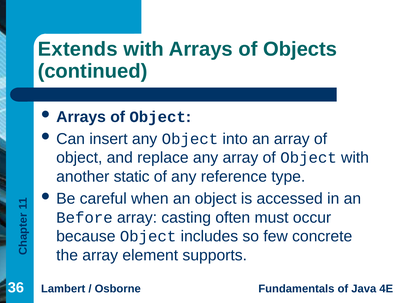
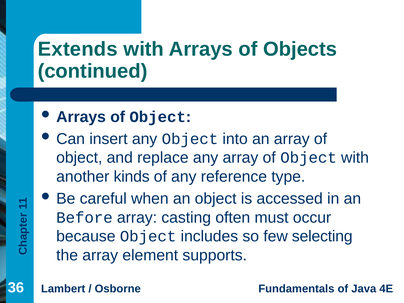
static: static -> kinds
concrete: concrete -> selecting
